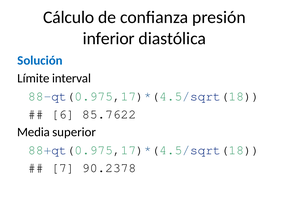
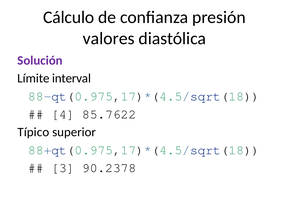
inferior: inferior -> valores
Solución colour: blue -> purple
6: 6 -> 4
Media: Media -> Típico
7: 7 -> 3
